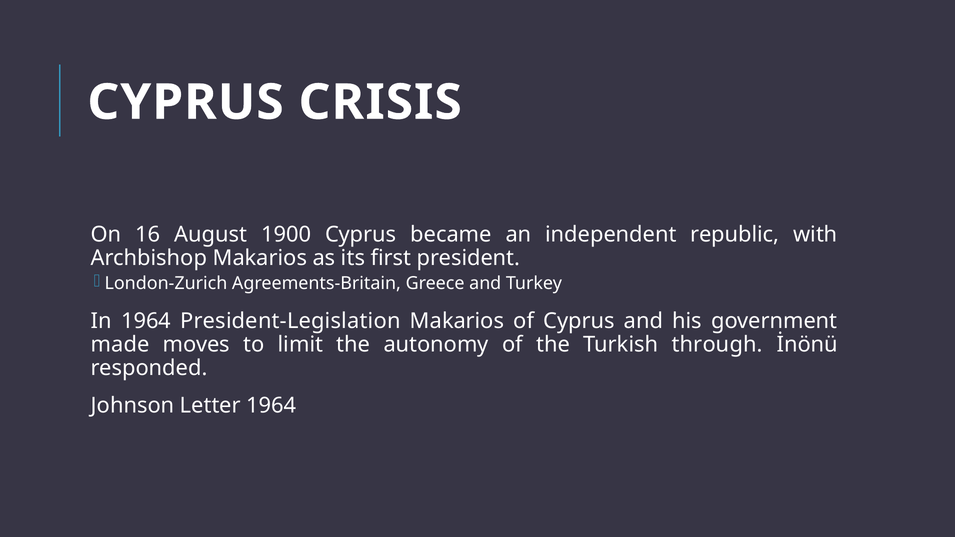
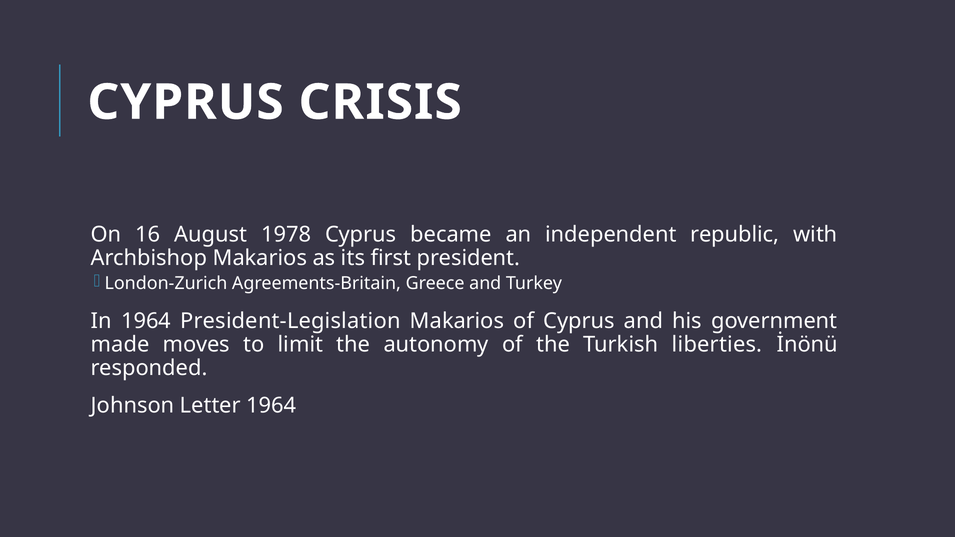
1900: 1900 -> 1978
through: through -> liberties
